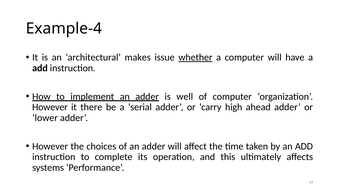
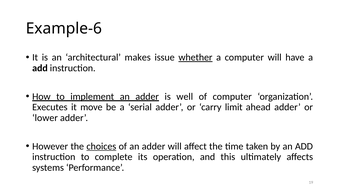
Example-4: Example-4 -> Example-6
However at (50, 107): However -> Executes
there: there -> move
high: high -> limit
choices underline: none -> present
